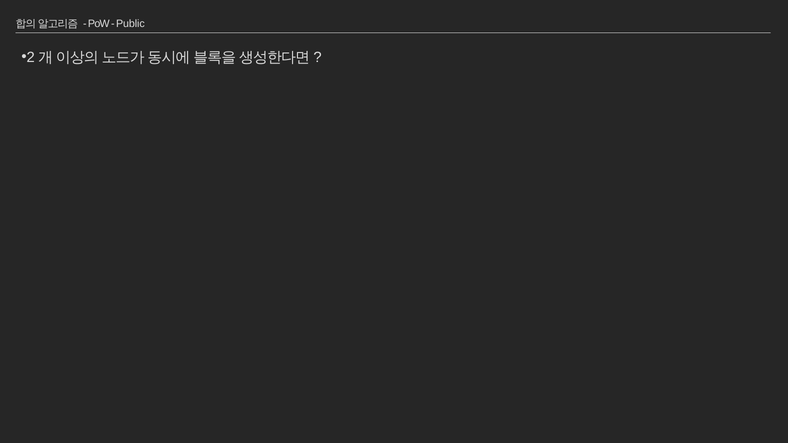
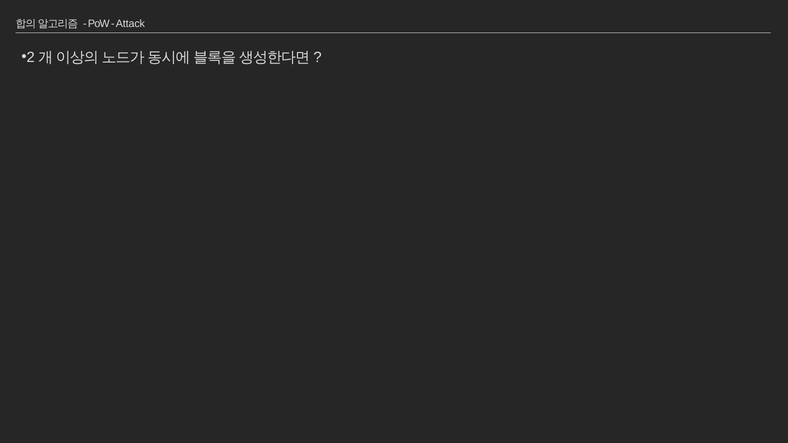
Public: Public -> Attack
